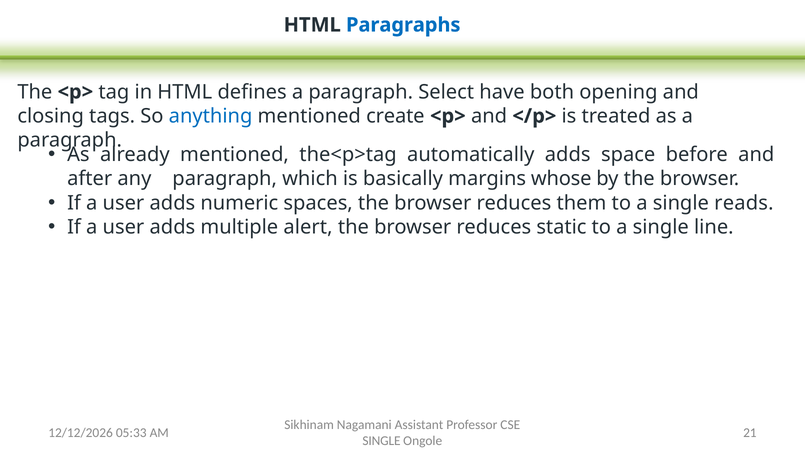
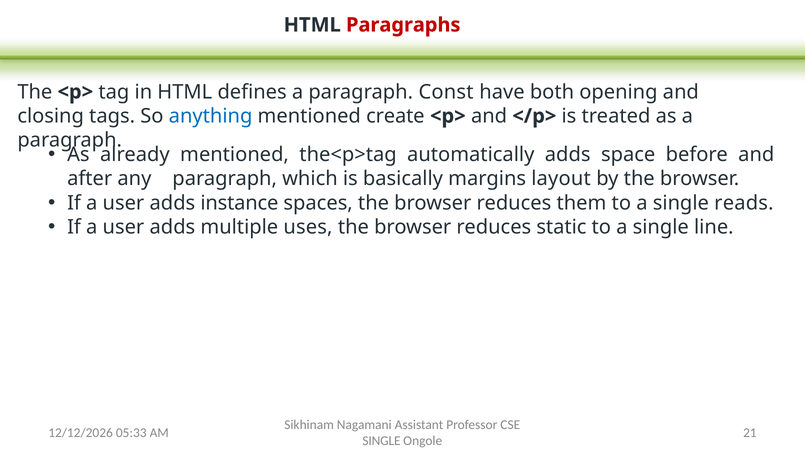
Paragraphs colour: blue -> red
Select: Select -> Const
whose: whose -> layout
numeric: numeric -> instance
alert: alert -> uses
